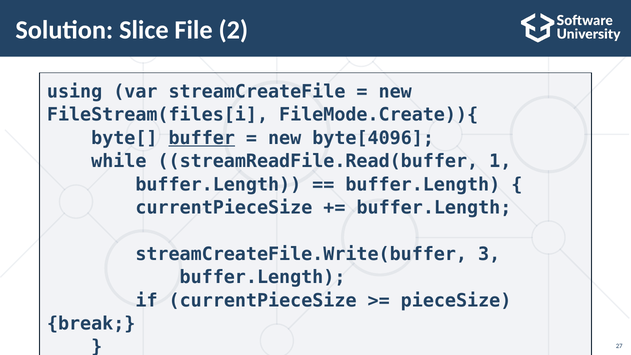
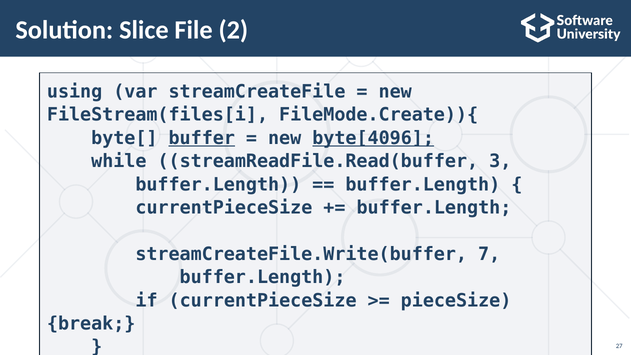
byte[4096 underline: none -> present
1: 1 -> 3
3: 3 -> 7
